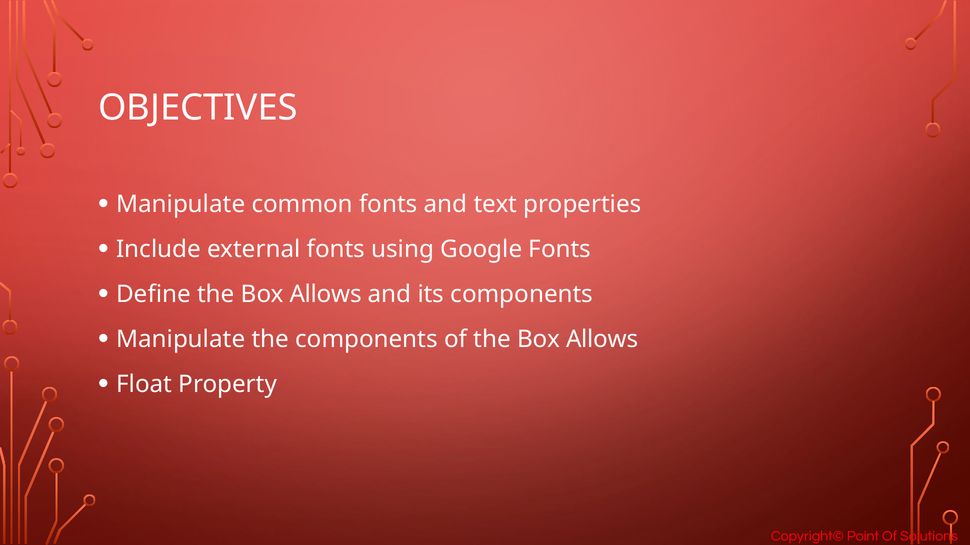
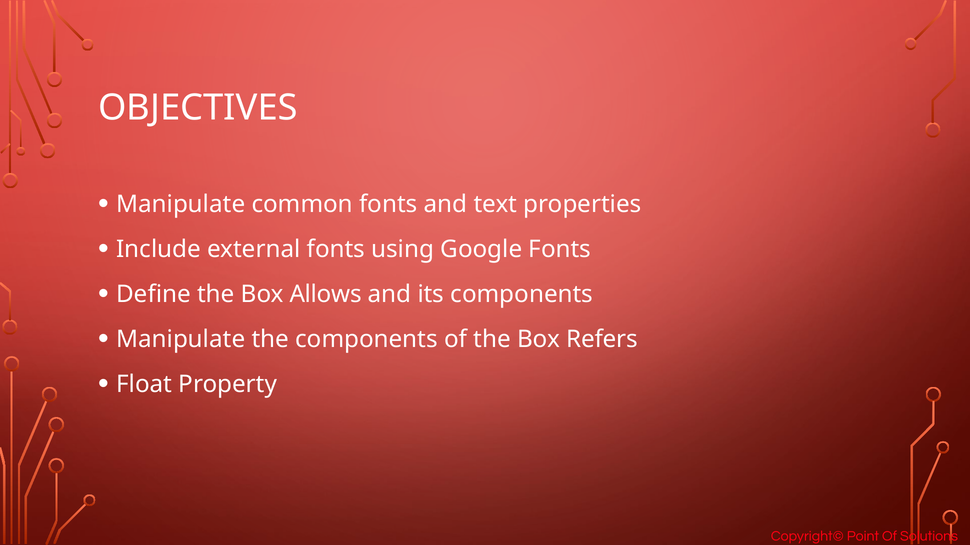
of the Box Allows: Allows -> Refers
